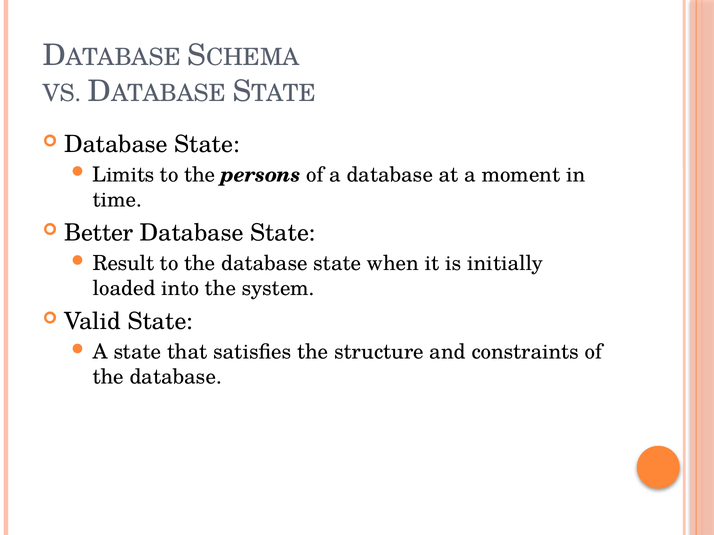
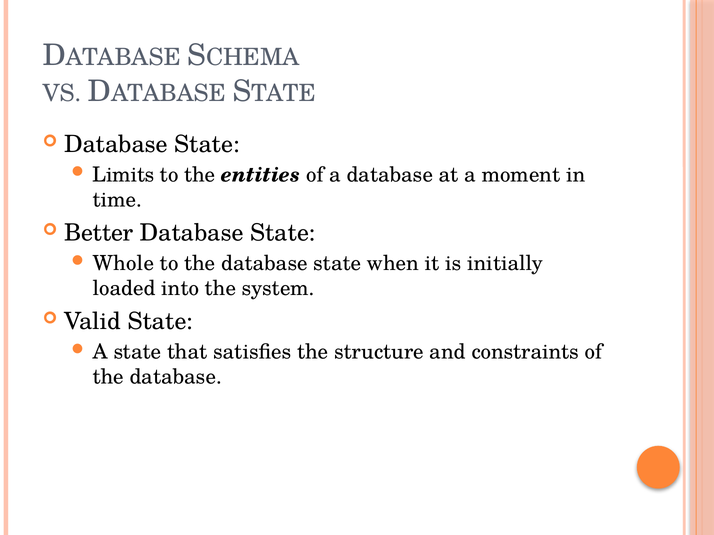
persons: persons -> entities
Result: Result -> Whole
